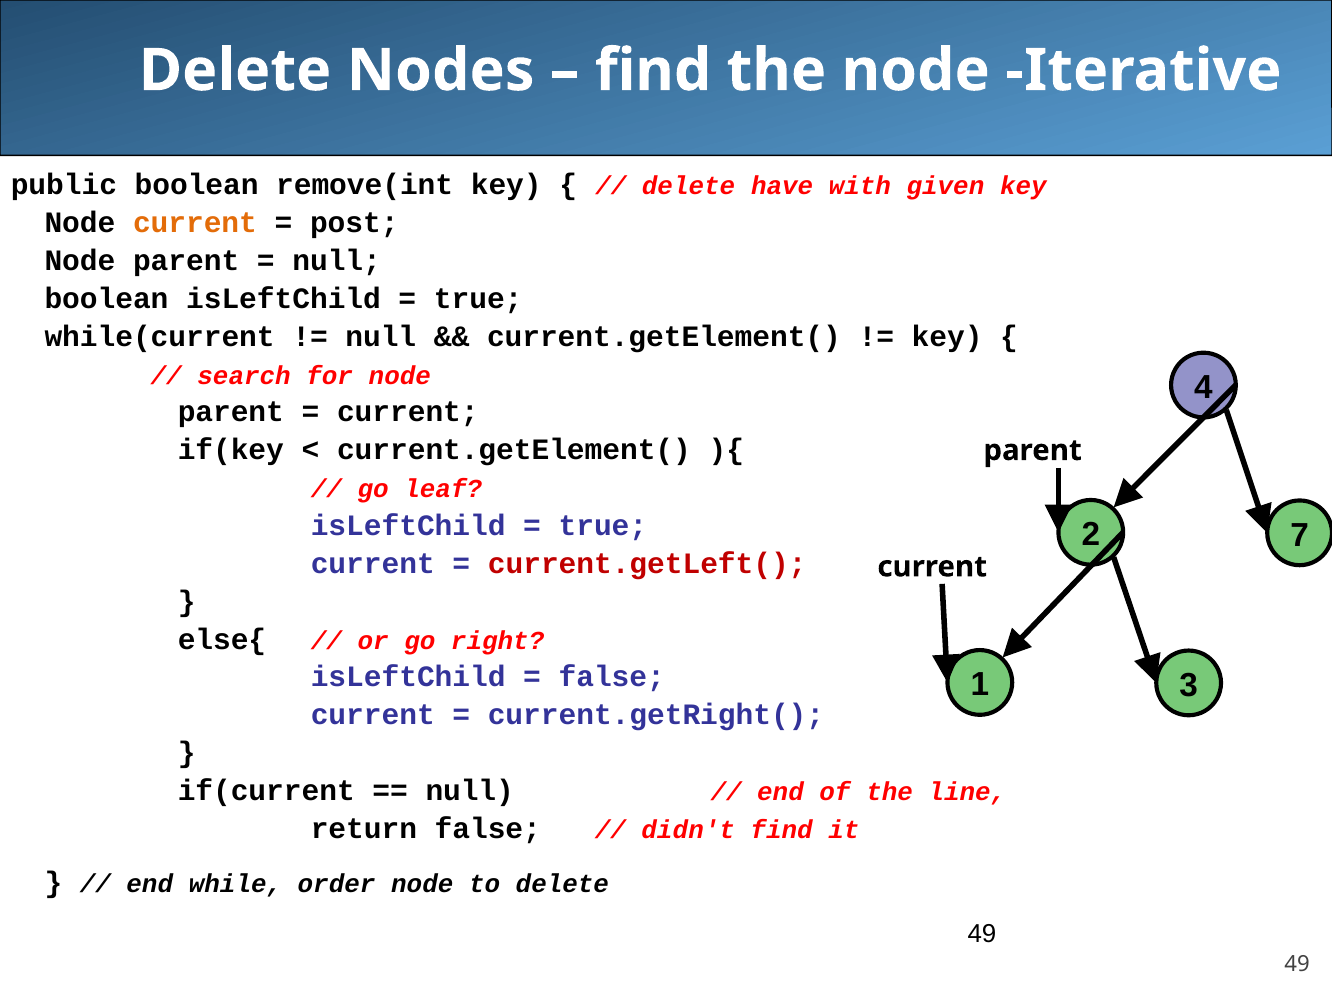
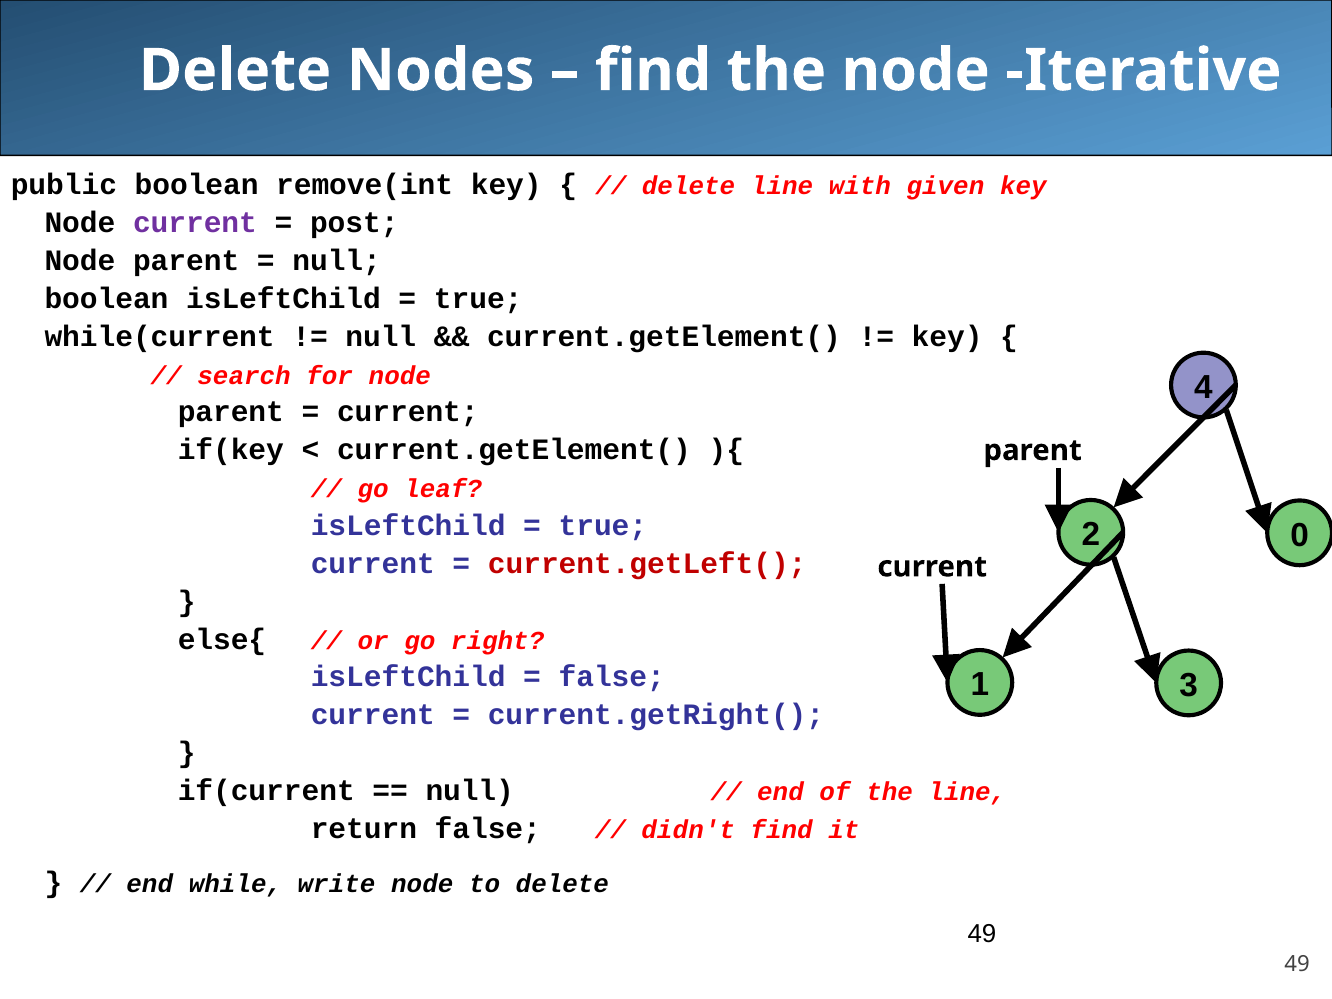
delete have: have -> line
current at (195, 223) colour: orange -> purple
7: 7 -> 0
order: order -> write
